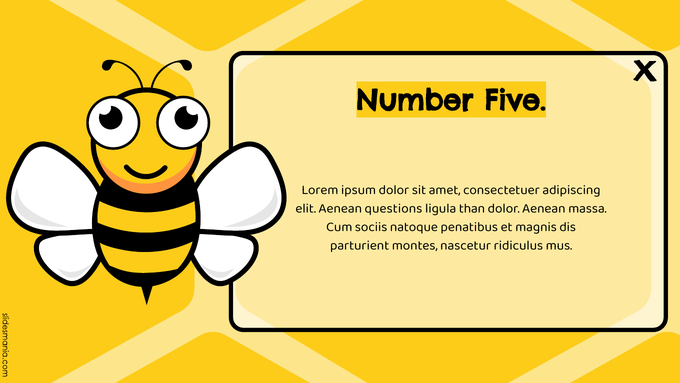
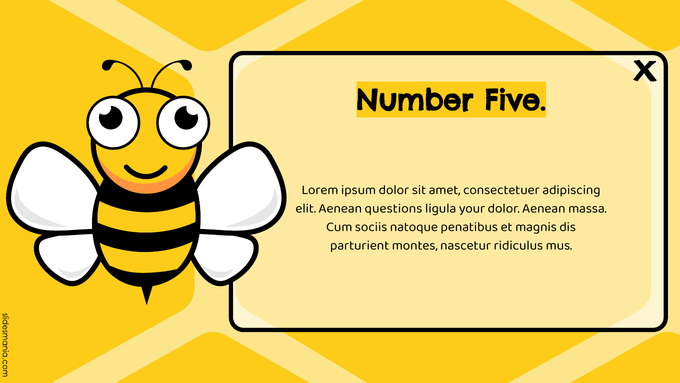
than: than -> your
